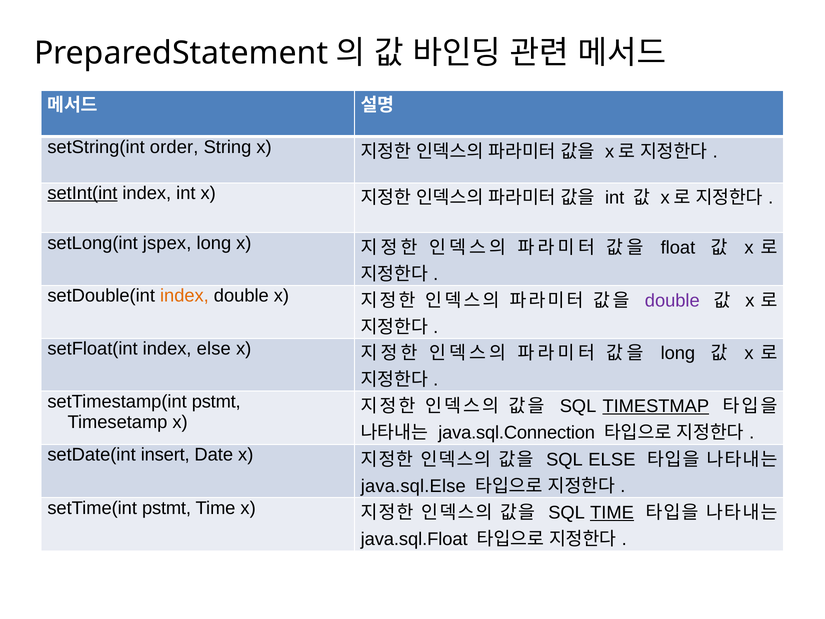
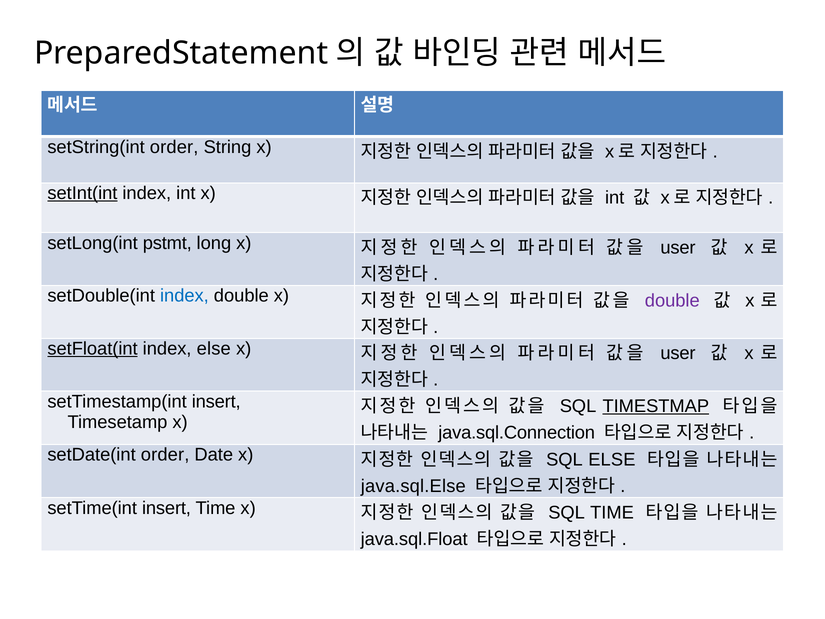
jspex: jspex -> pstmt
float at (678, 248): float -> user
index at (184, 296) colour: orange -> blue
setFloat(int underline: none -> present
long at (678, 353): long -> user
setTimestamp(int pstmt: pstmt -> insert
setDate(int insert: insert -> order
setTime(int pstmt: pstmt -> insert
TIME at (612, 513) underline: present -> none
